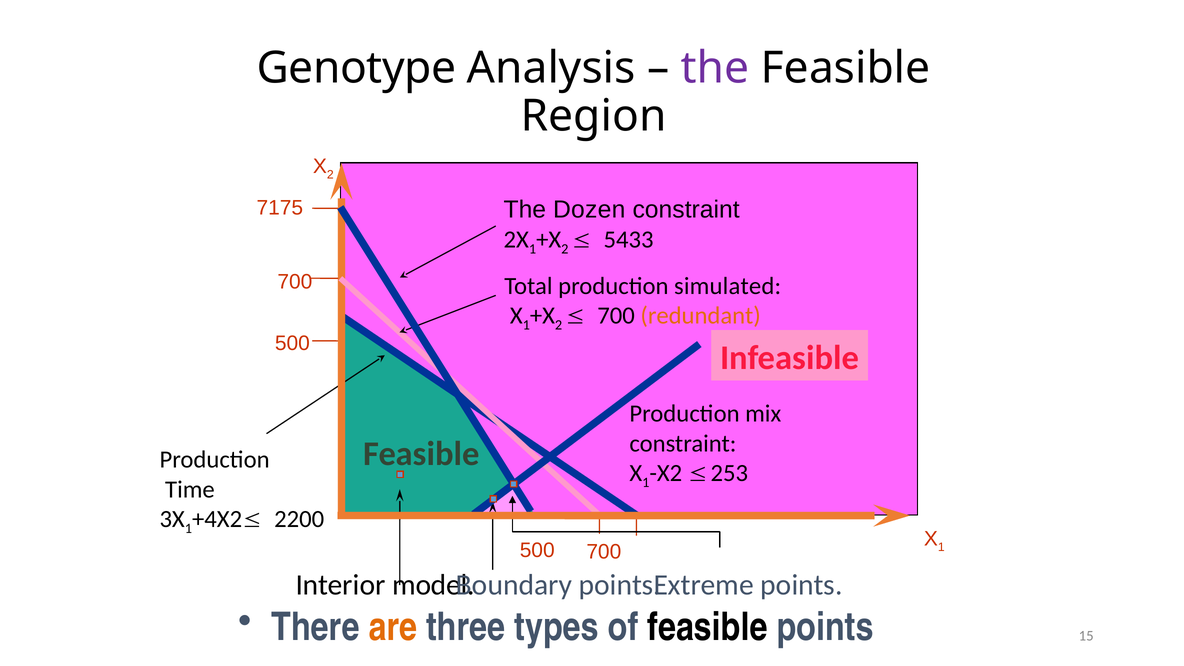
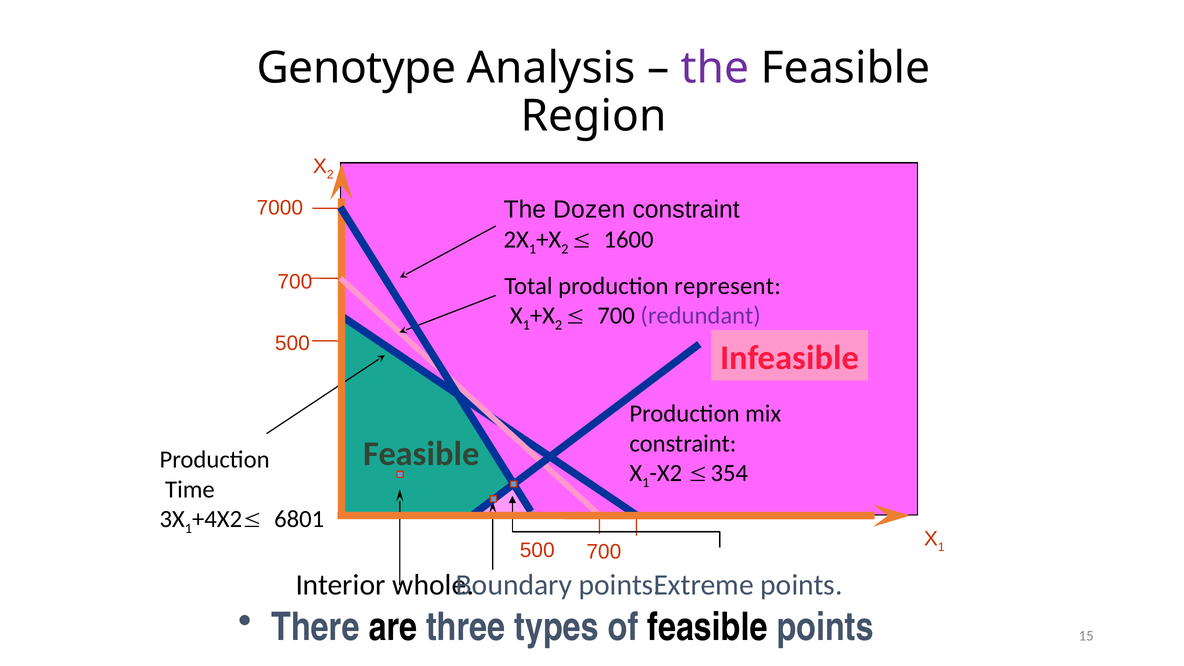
7175: 7175 -> 7000
5433: 5433 -> 1600
simulated: simulated -> represent
redundant colour: orange -> purple
253: 253 -> 354
2200: 2200 -> 6801
model: model -> whole
are colour: orange -> black
